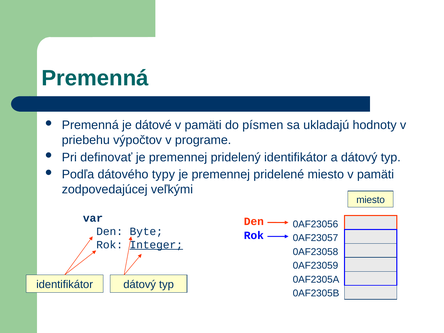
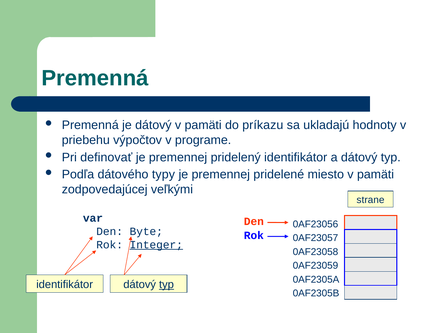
je dátové: dátové -> dátový
písmen: písmen -> príkazu
miesto at (371, 200): miesto -> strane
typ at (166, 284) underline: none -> present
